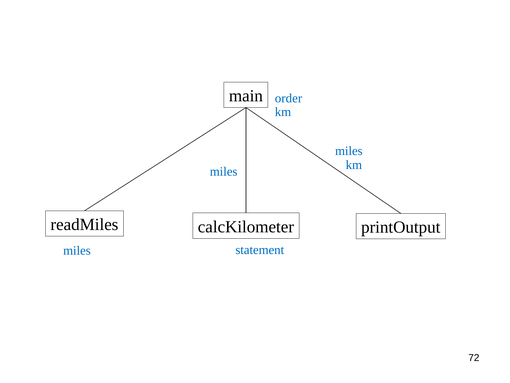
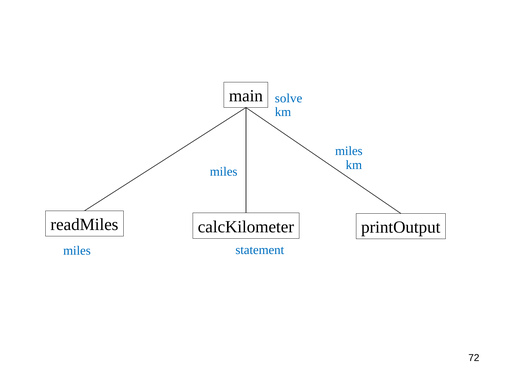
order: order -> solve
